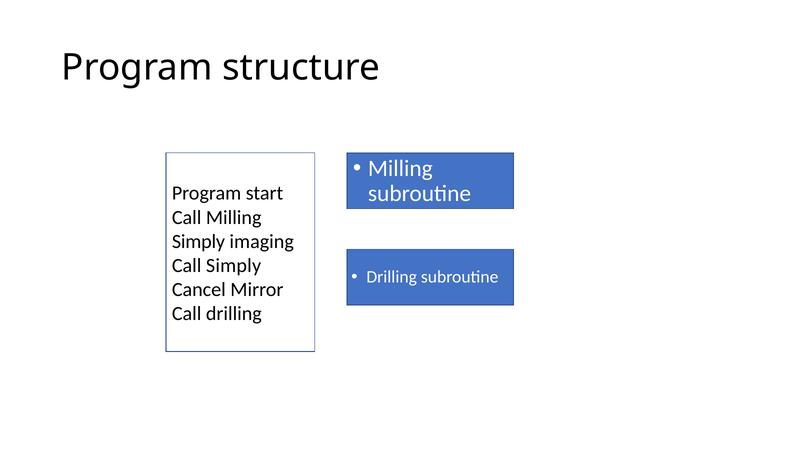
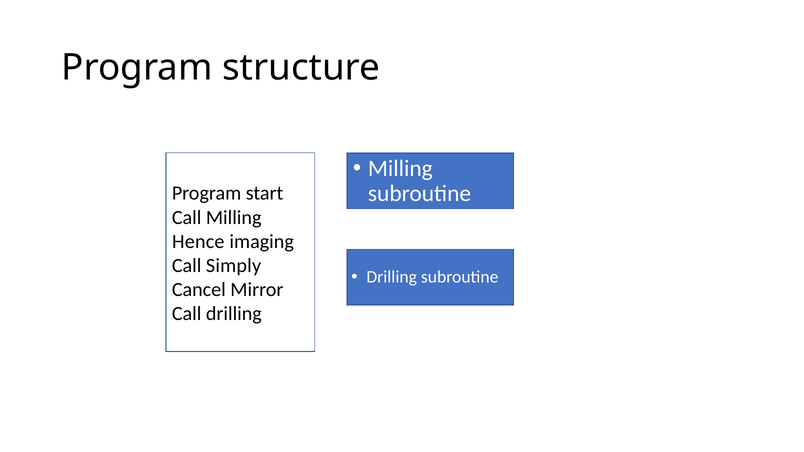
Simply at (198, 242): Simply -> Hence
